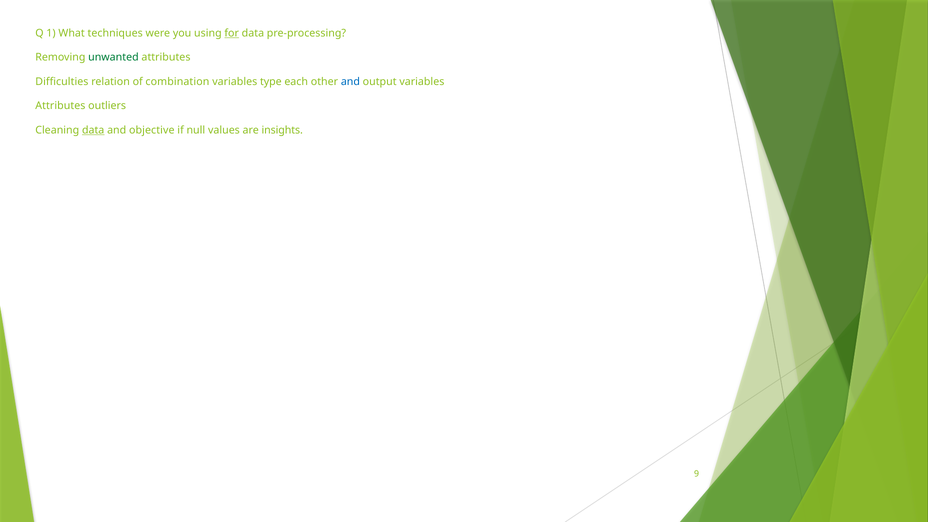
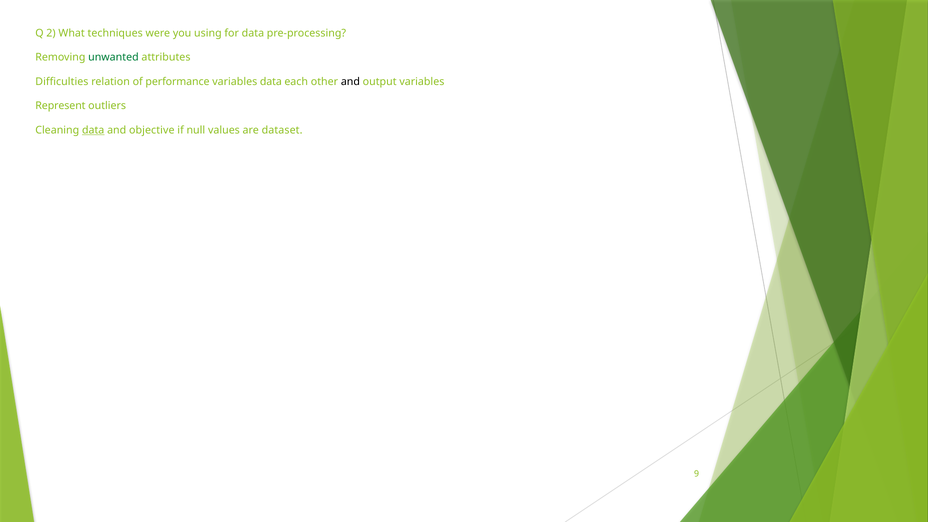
1: 1 -> 2
for underline: present -> none
combination: combination -> performance
variables type: type -> data
and at (350, 82) colour: blue -> black
Attributes at (60, 106): Attributes -> Represent
insights: insights -> dataset
